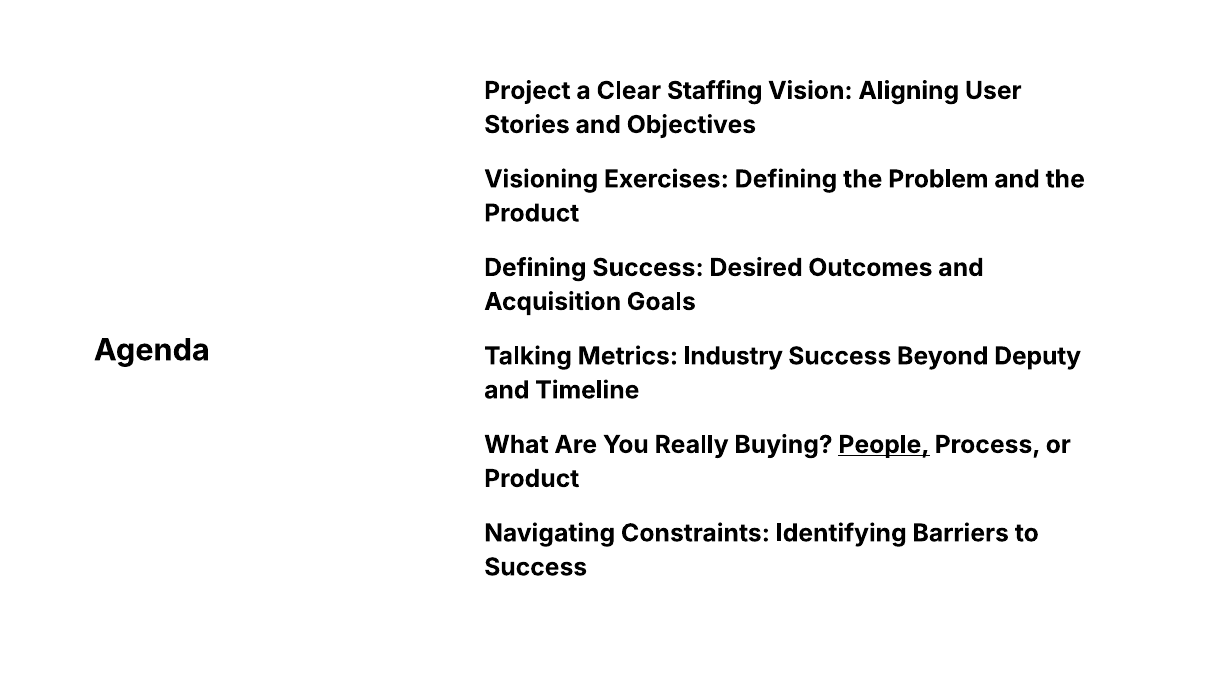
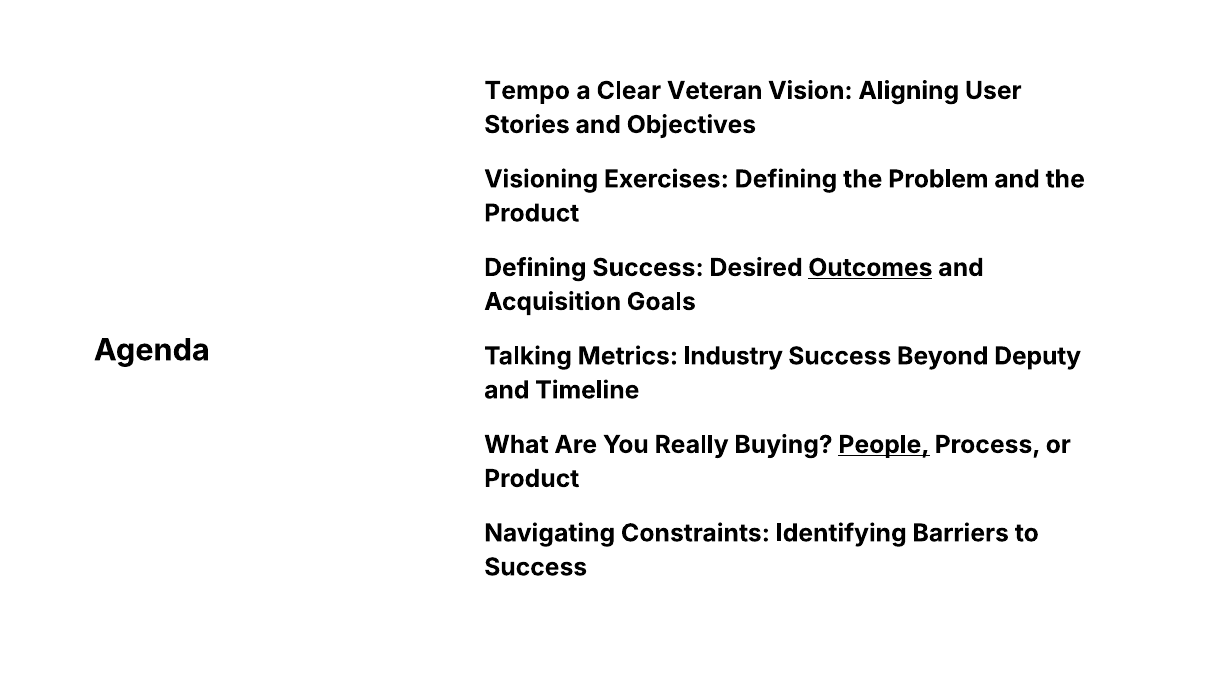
Project: Project -> Tempo
Staffing: Staffing -> Veteran
Outcomes underline: none -> present
